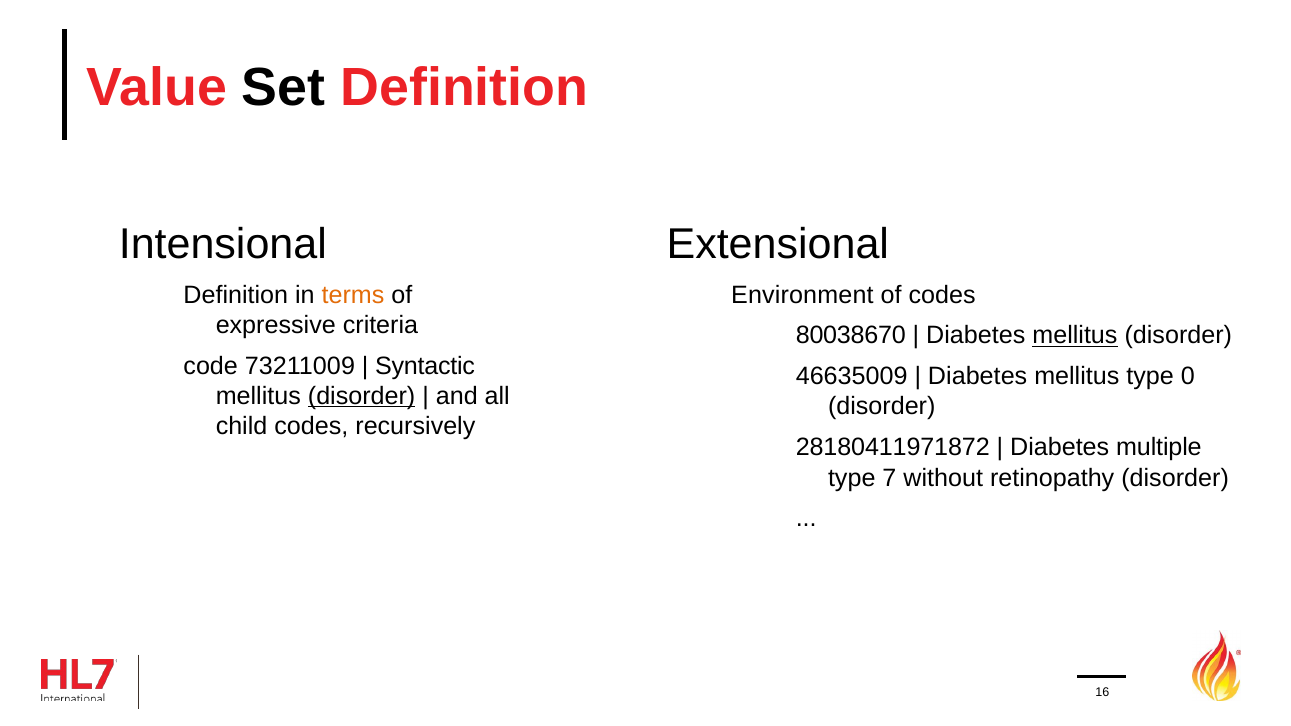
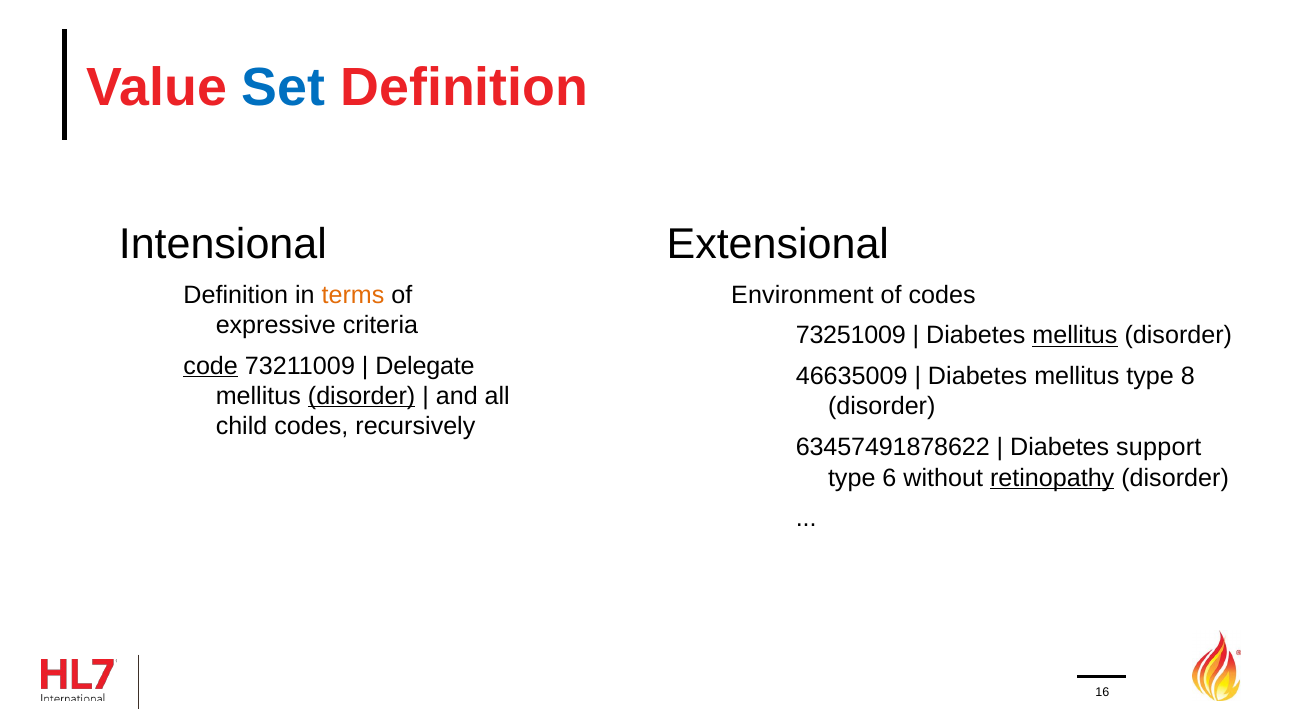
Set colour: black -> blue
80038670: 80038670 -> 73251009
code underline: none -> present
Syntactic: Syntactic -> Delegate
0: 0 -> 8
28180411971872: 28180411971872 -> 63457491878622
multiple: multiple -> support
7: 7 -> 6
retinopathy underline: none -> present
